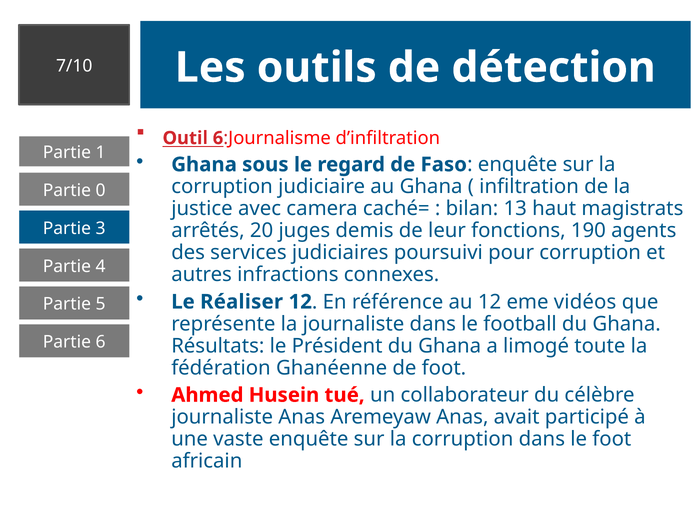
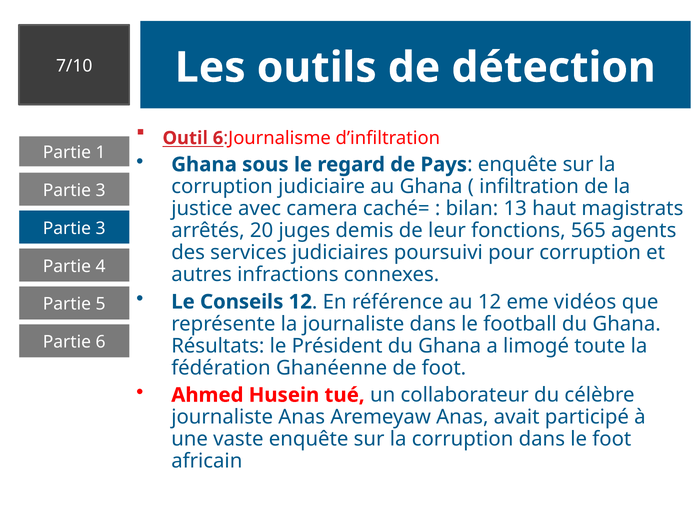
Faso: Faso -> Pays
0 at (101, 191): 0 -> 3
190: 190 -> 565
Réaliser: Réaliser -> Conseils
